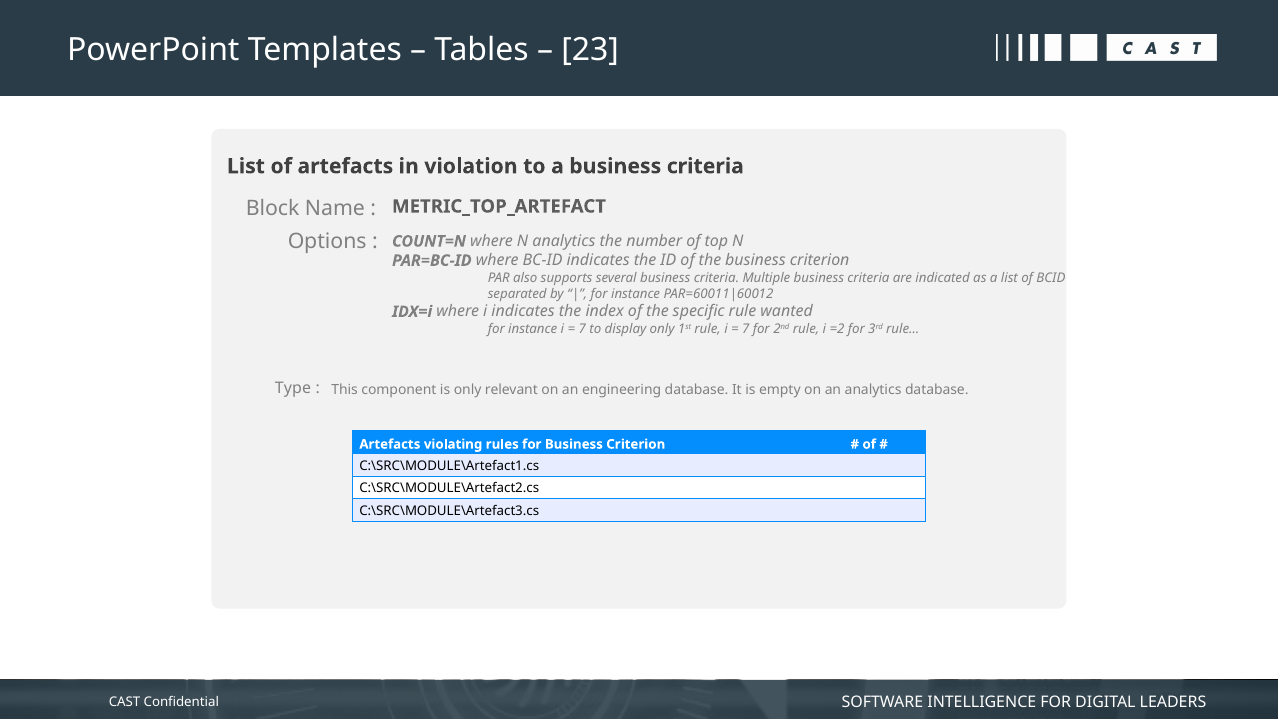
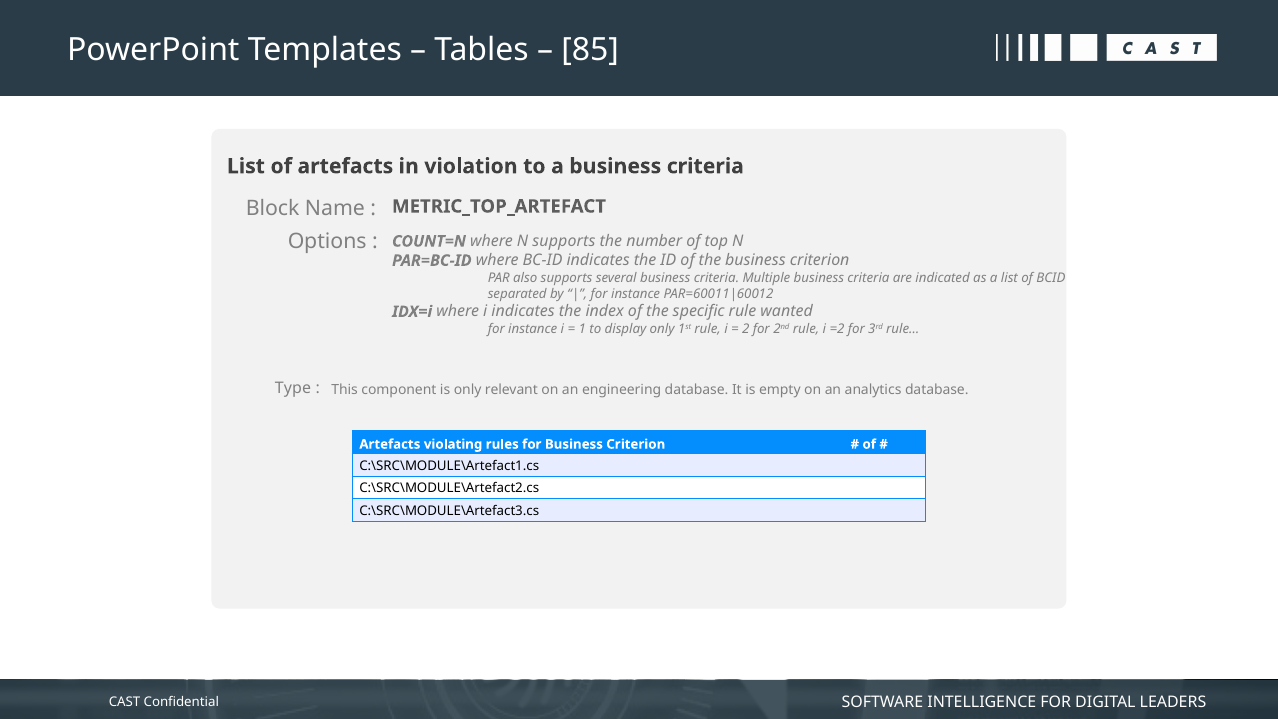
23: 23 -> 85
N analytics: analytics -> supports
7 at (582, 329): 7 -> 1
7 at (746, 329): 7 -> 2
